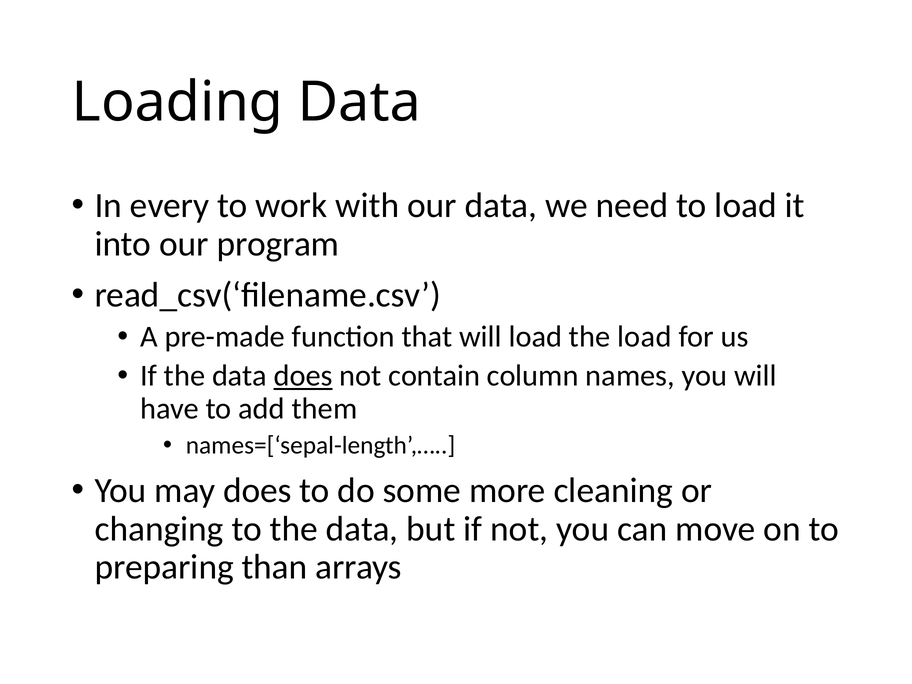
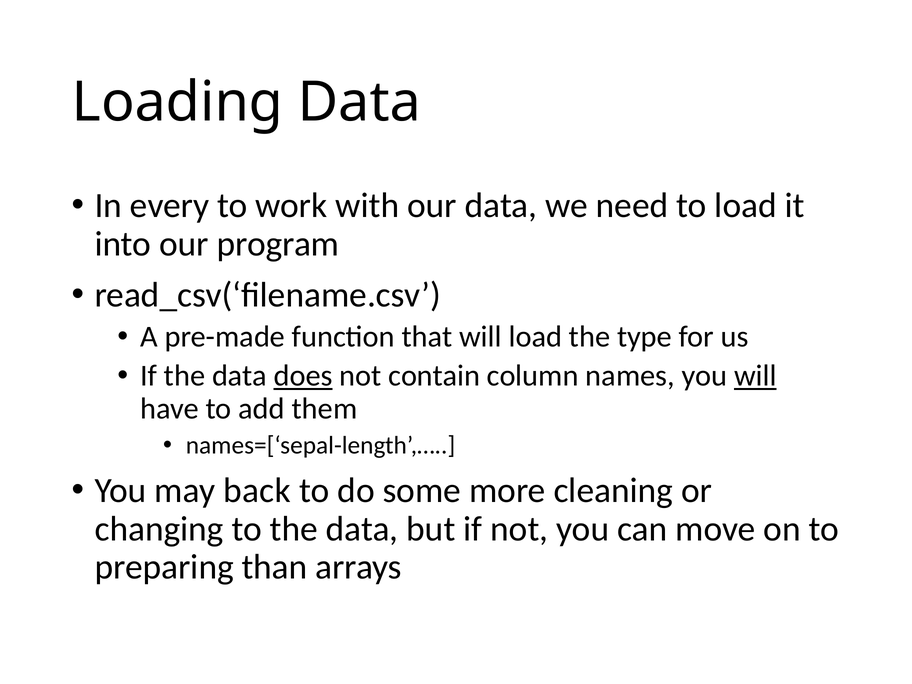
the load: load -> type
will at (755, 376) underline: none -> present
may does: does -> back
